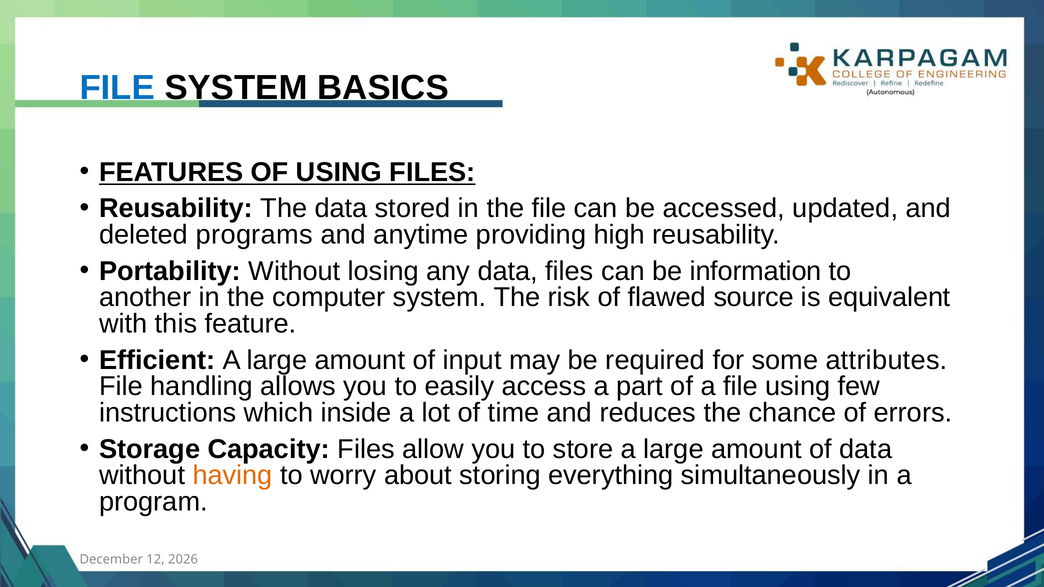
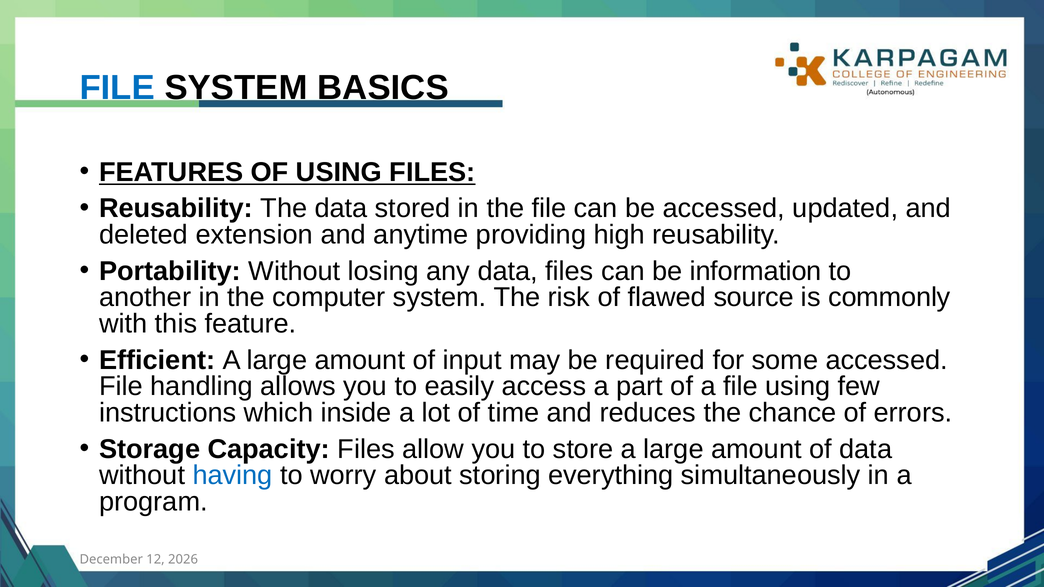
programs: programs -> extension
equivalent: equivalent -> commonly
some attributes: attributes -> accessed
having colour: orange -> blue
